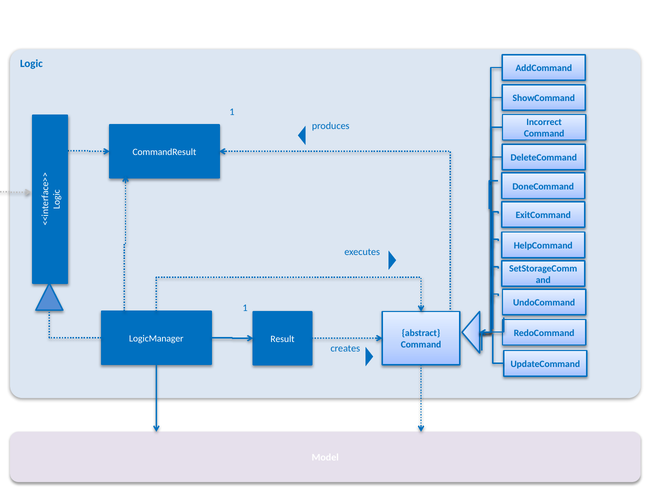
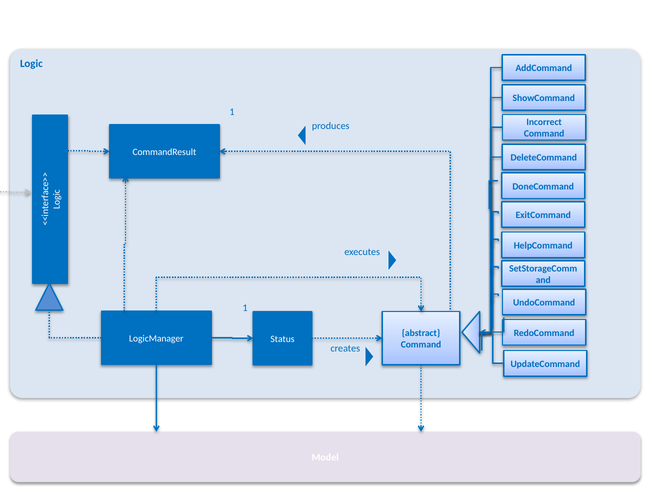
Result: Result -> Status
